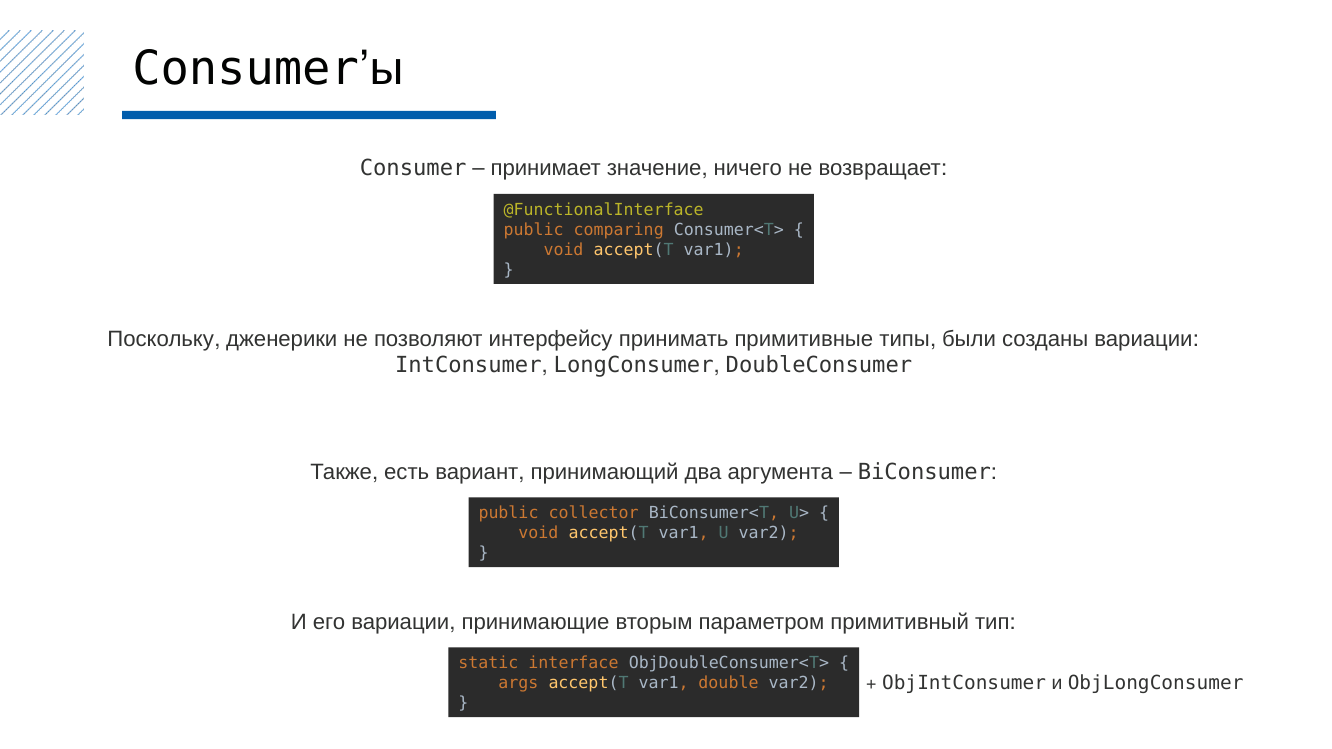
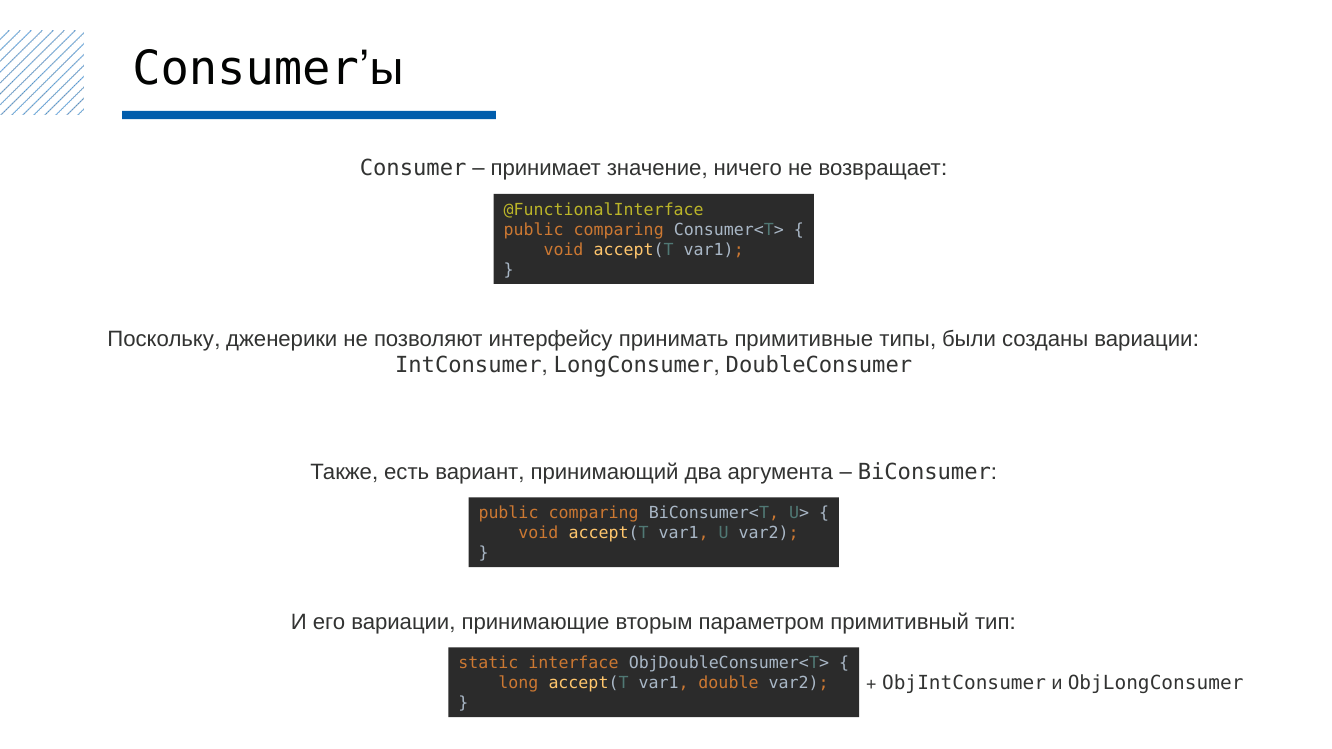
collector at (594, 514): collector -> comparing
args: args -> long
